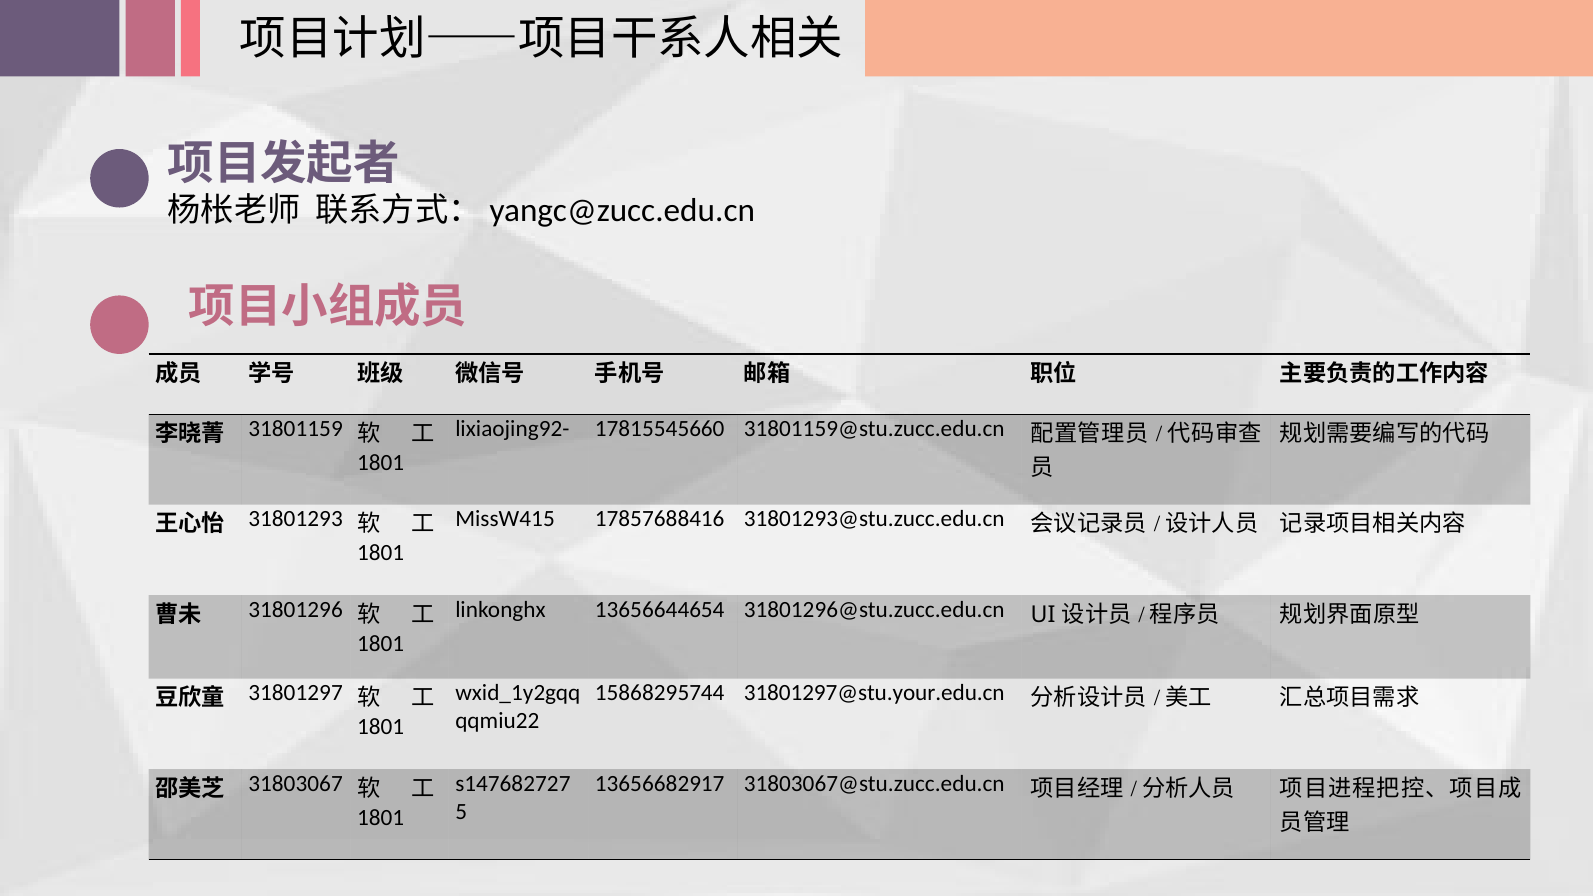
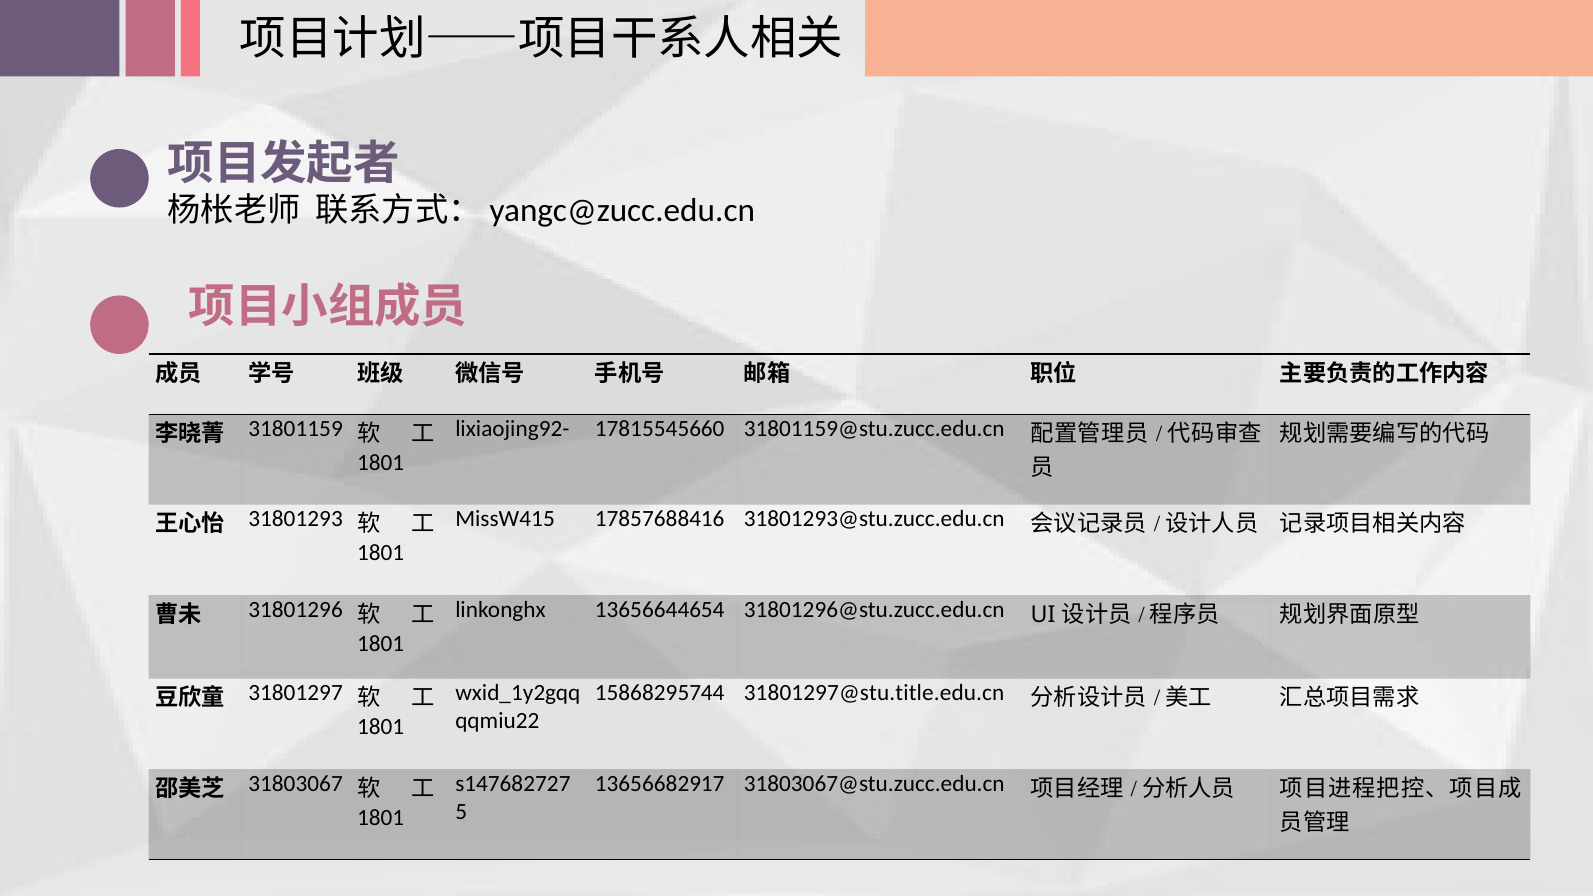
31801297@stu.your.edu.cn: 31801297@stu.your.edu.cn -> 31801297@stu.title.edu.cn
